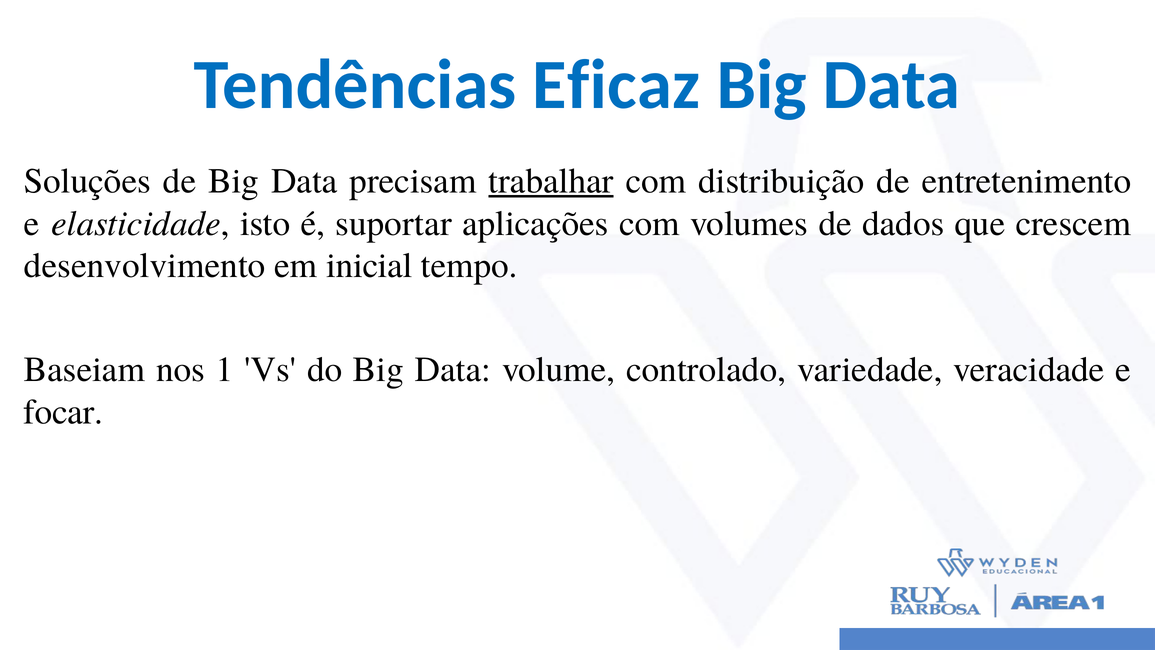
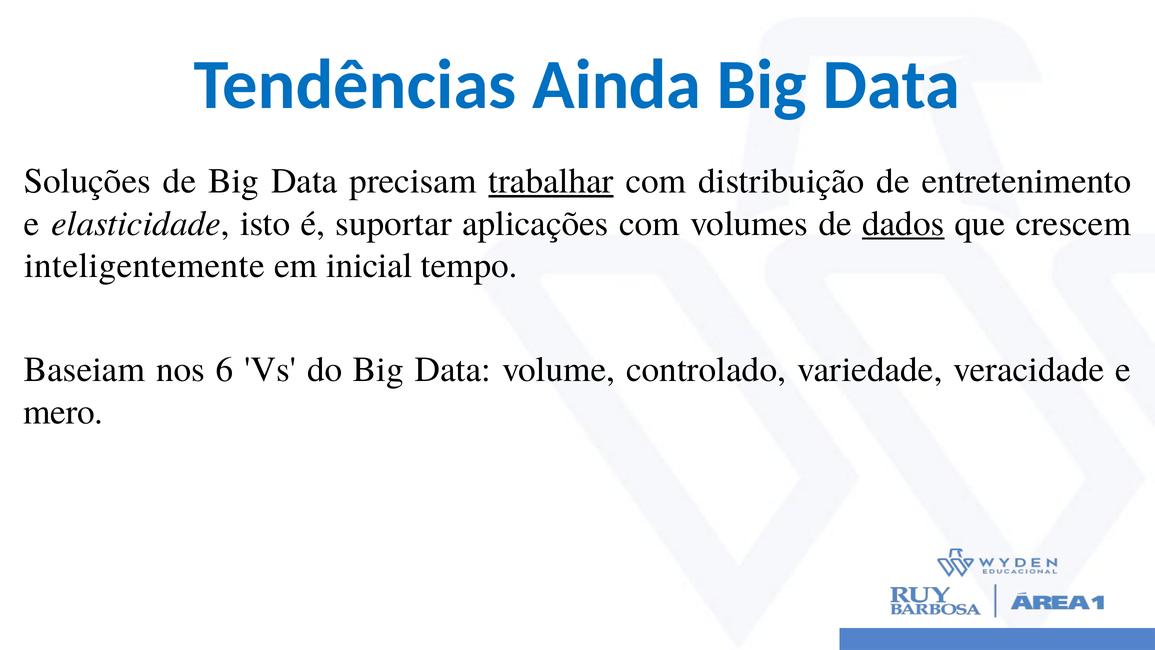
Eficaz: Eficaz -> Ainda
dados underline: none -> present
desenvolvimento: desenvolvimento -> inteligentemente
1: 1 -> 6
focar: focar -> mero
